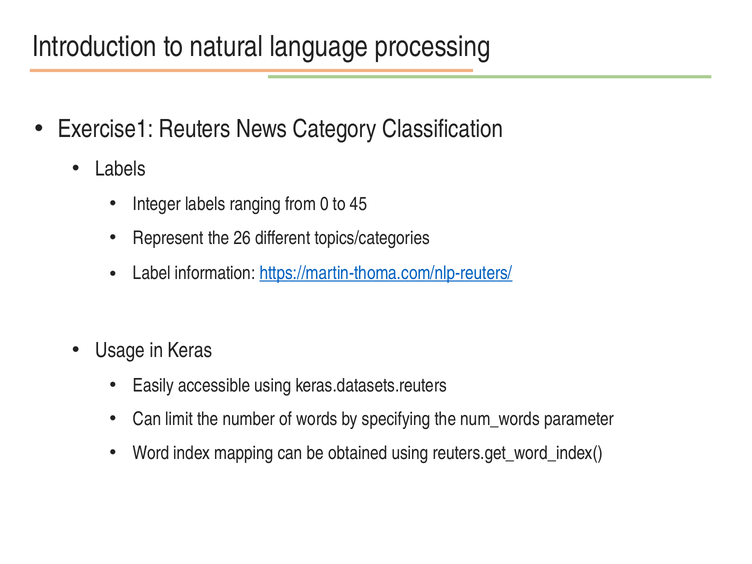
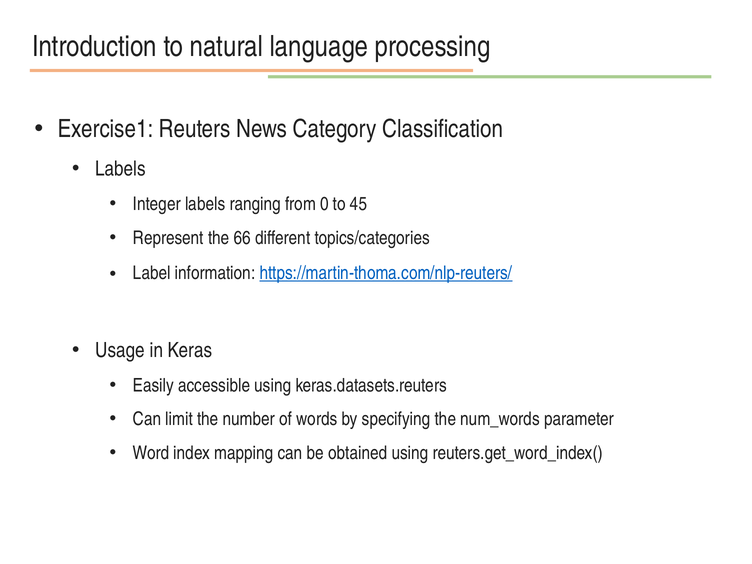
26: 26 -> 66
